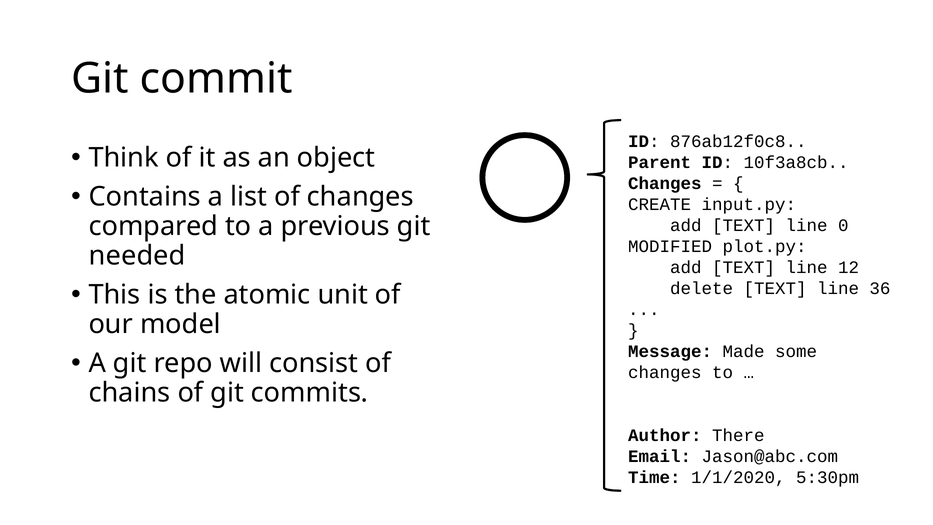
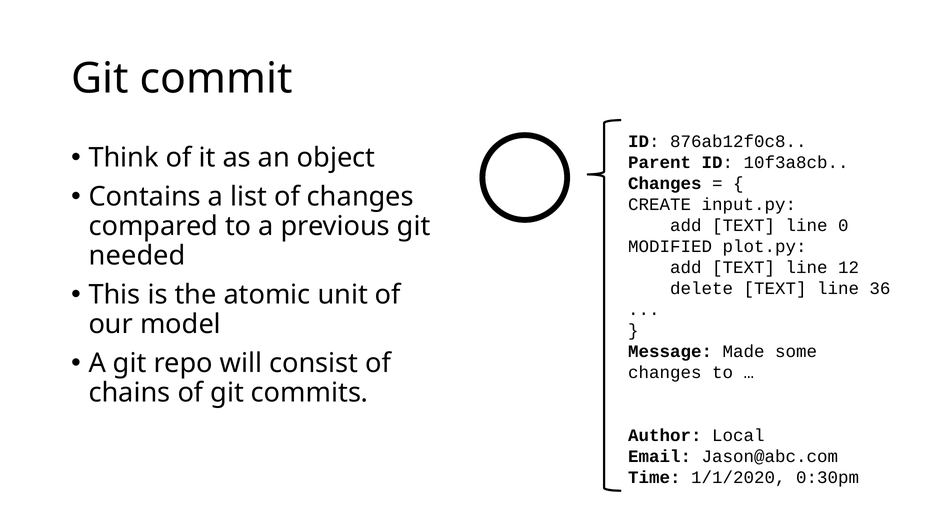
There: There -> Local
5:30pm: 5:30pm -> 0:30pm
